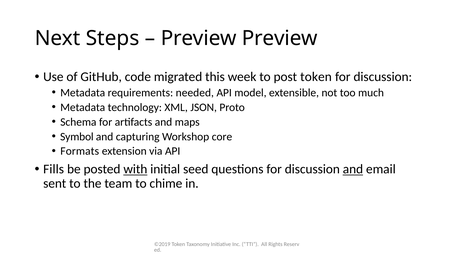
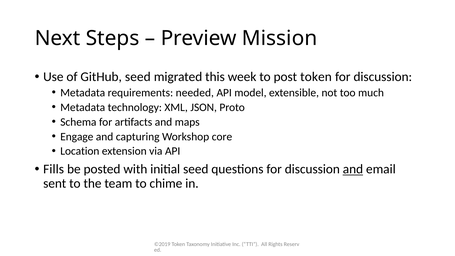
Preview Preview: Preview -> Mission
GitHub code: code -> seed
Symbol: Symbol -> Engage
Formats: Formats -> Location
with underline: present -> none
